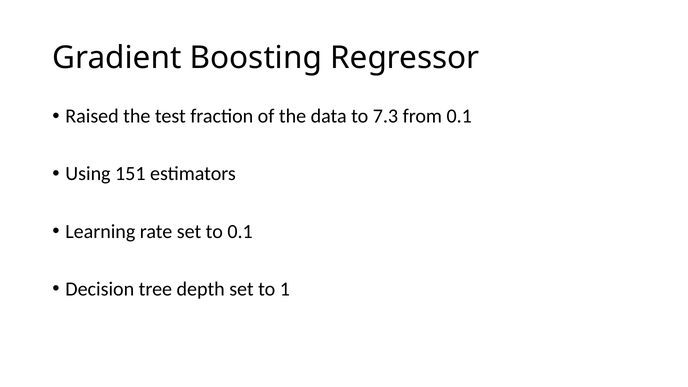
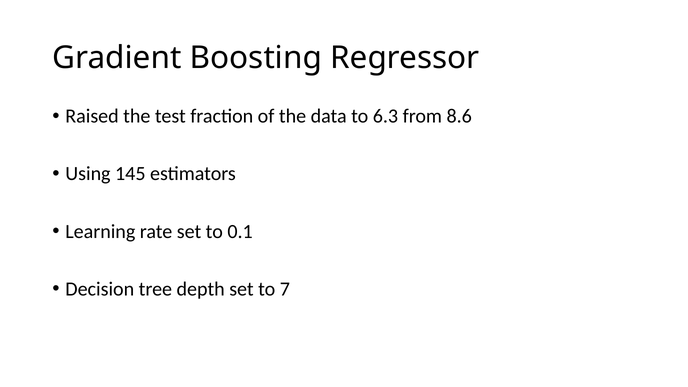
7.3: 7.3 -> 6.3
from 0.1: 0.1 -> 8.6
151: 151 -> 145
1: 1 -> 7
